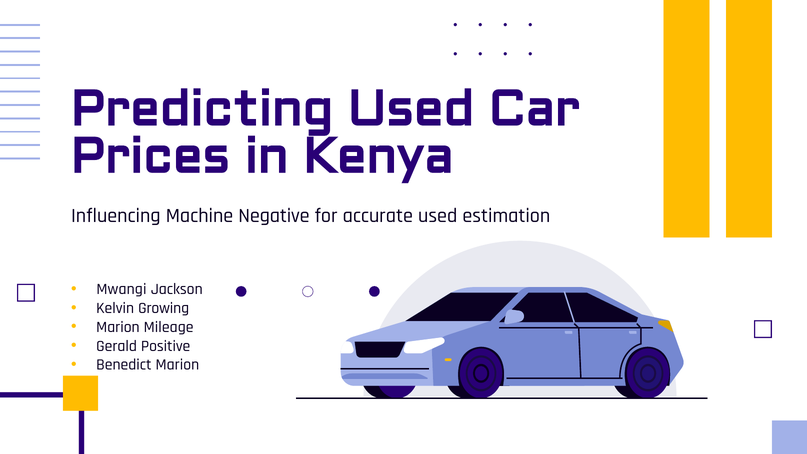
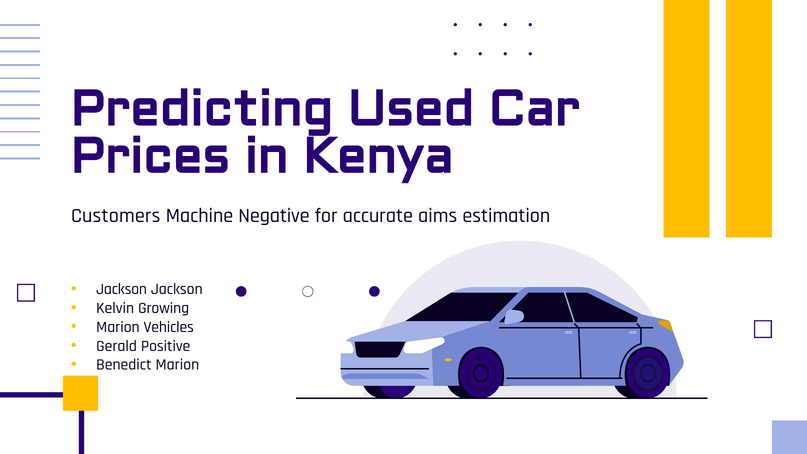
Influencing: Influencing -> Customers
accurate used: used -> aims
Mwangi at (121, 289): Mwangi -> Jackson
Mileage: Mileage -> Vehicles
